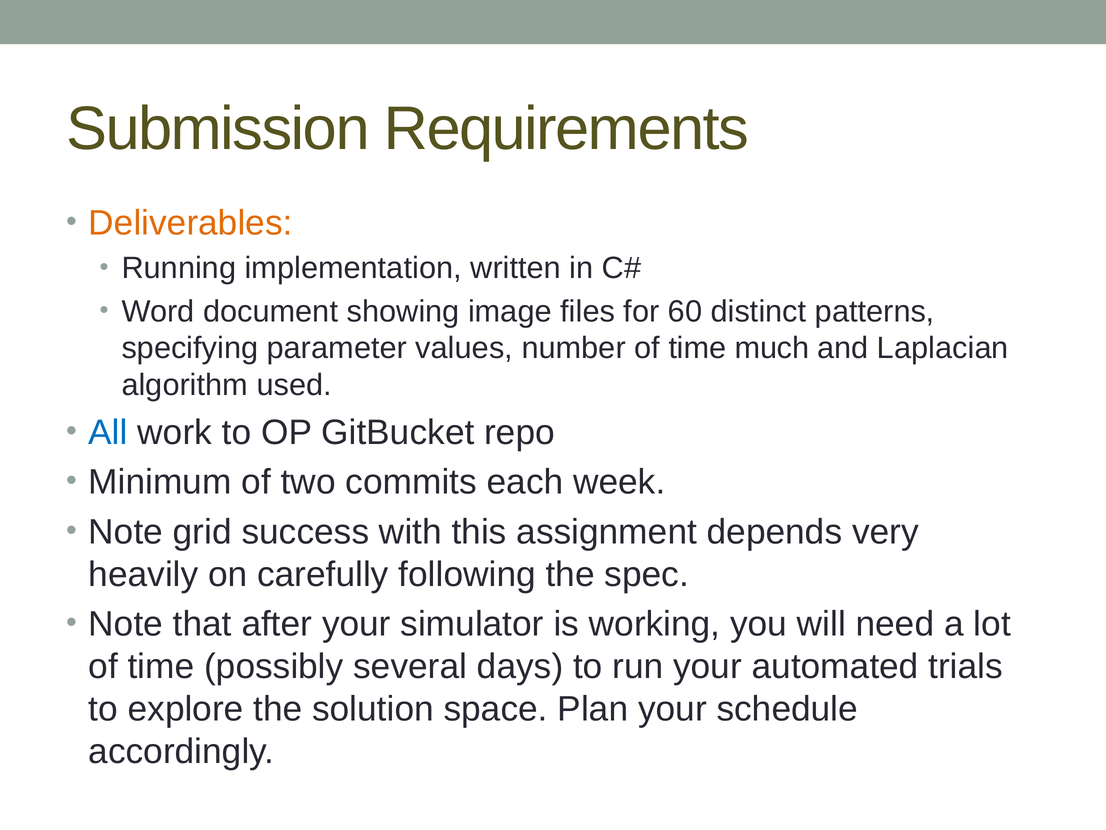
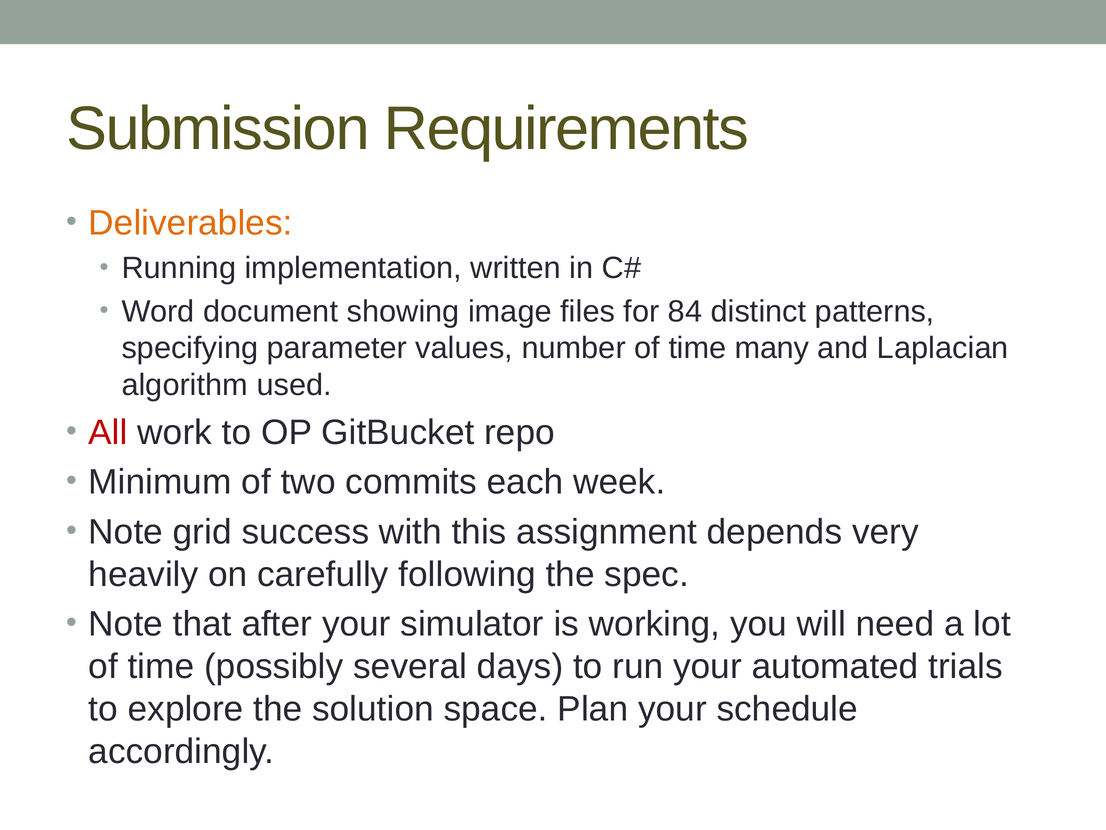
60: 60 -> 84
much: much -> many
All colour: blue -> red
